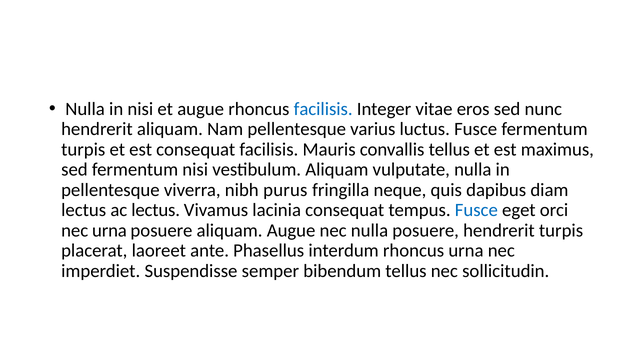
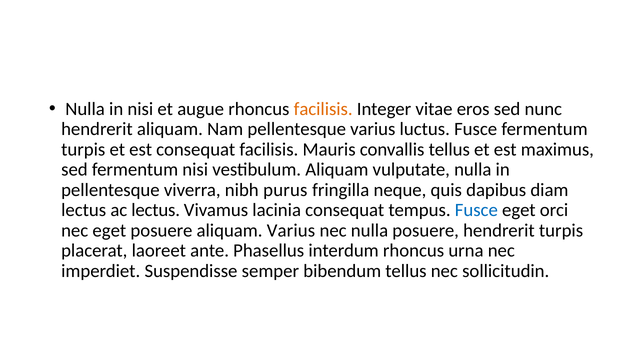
facilisis at (323, 109) colour: blue -> orange
nec urna: urna -> eget
aliquam Augue: Augue -> Varius
